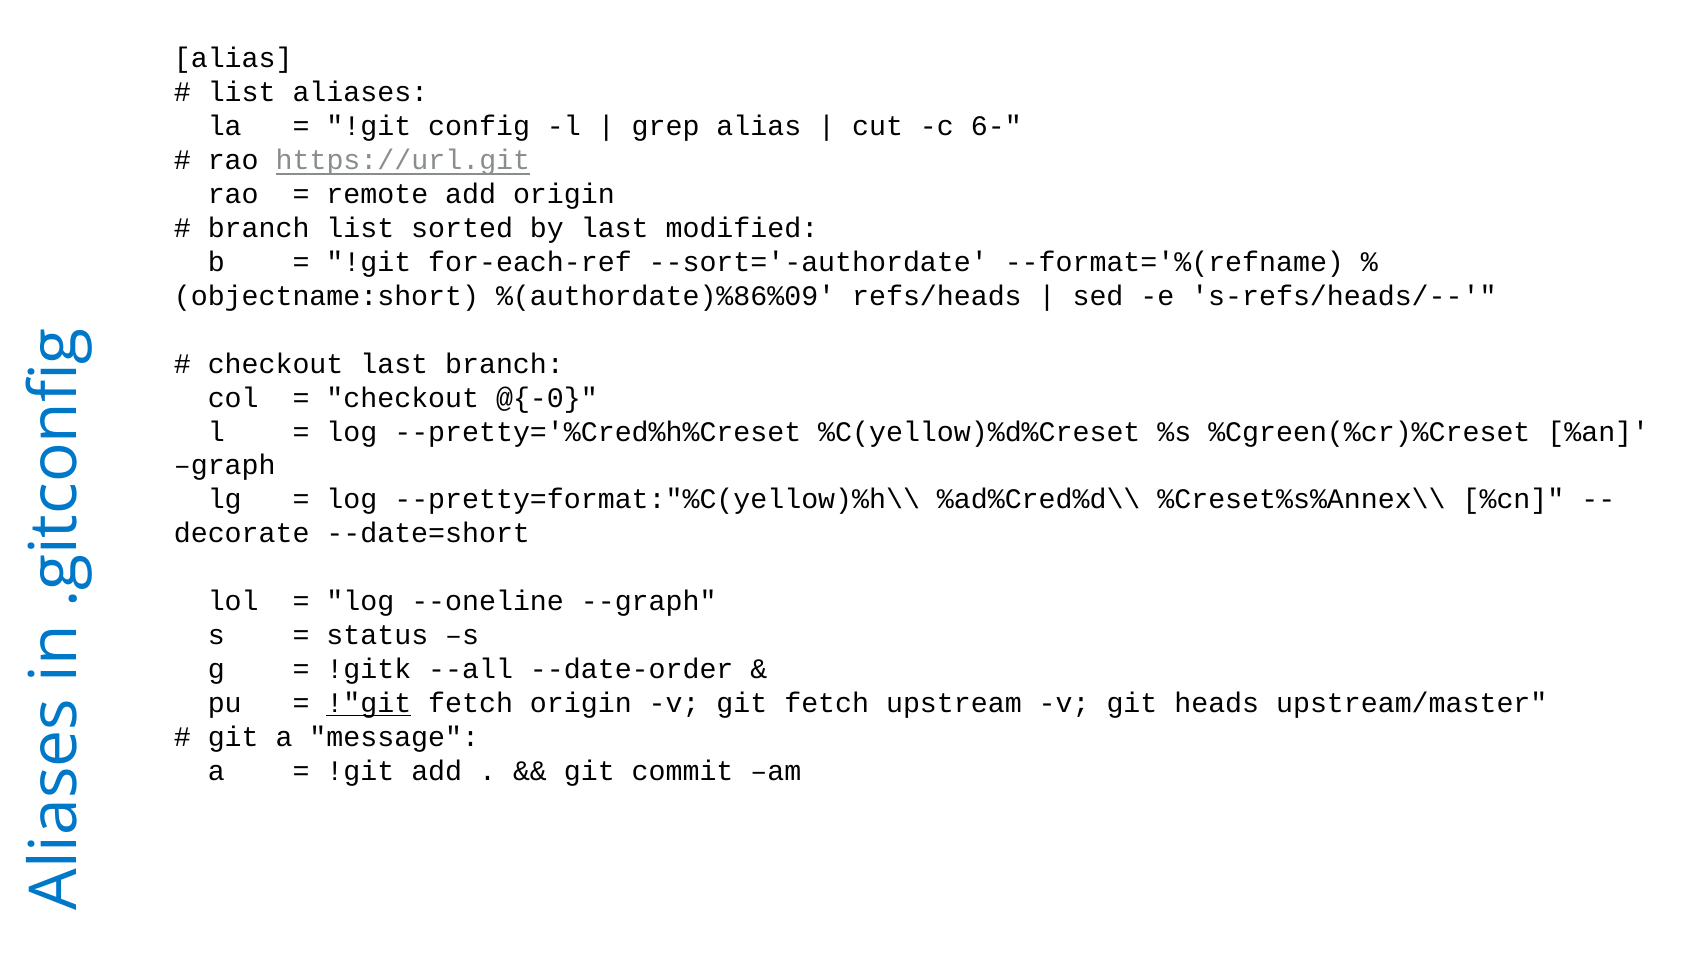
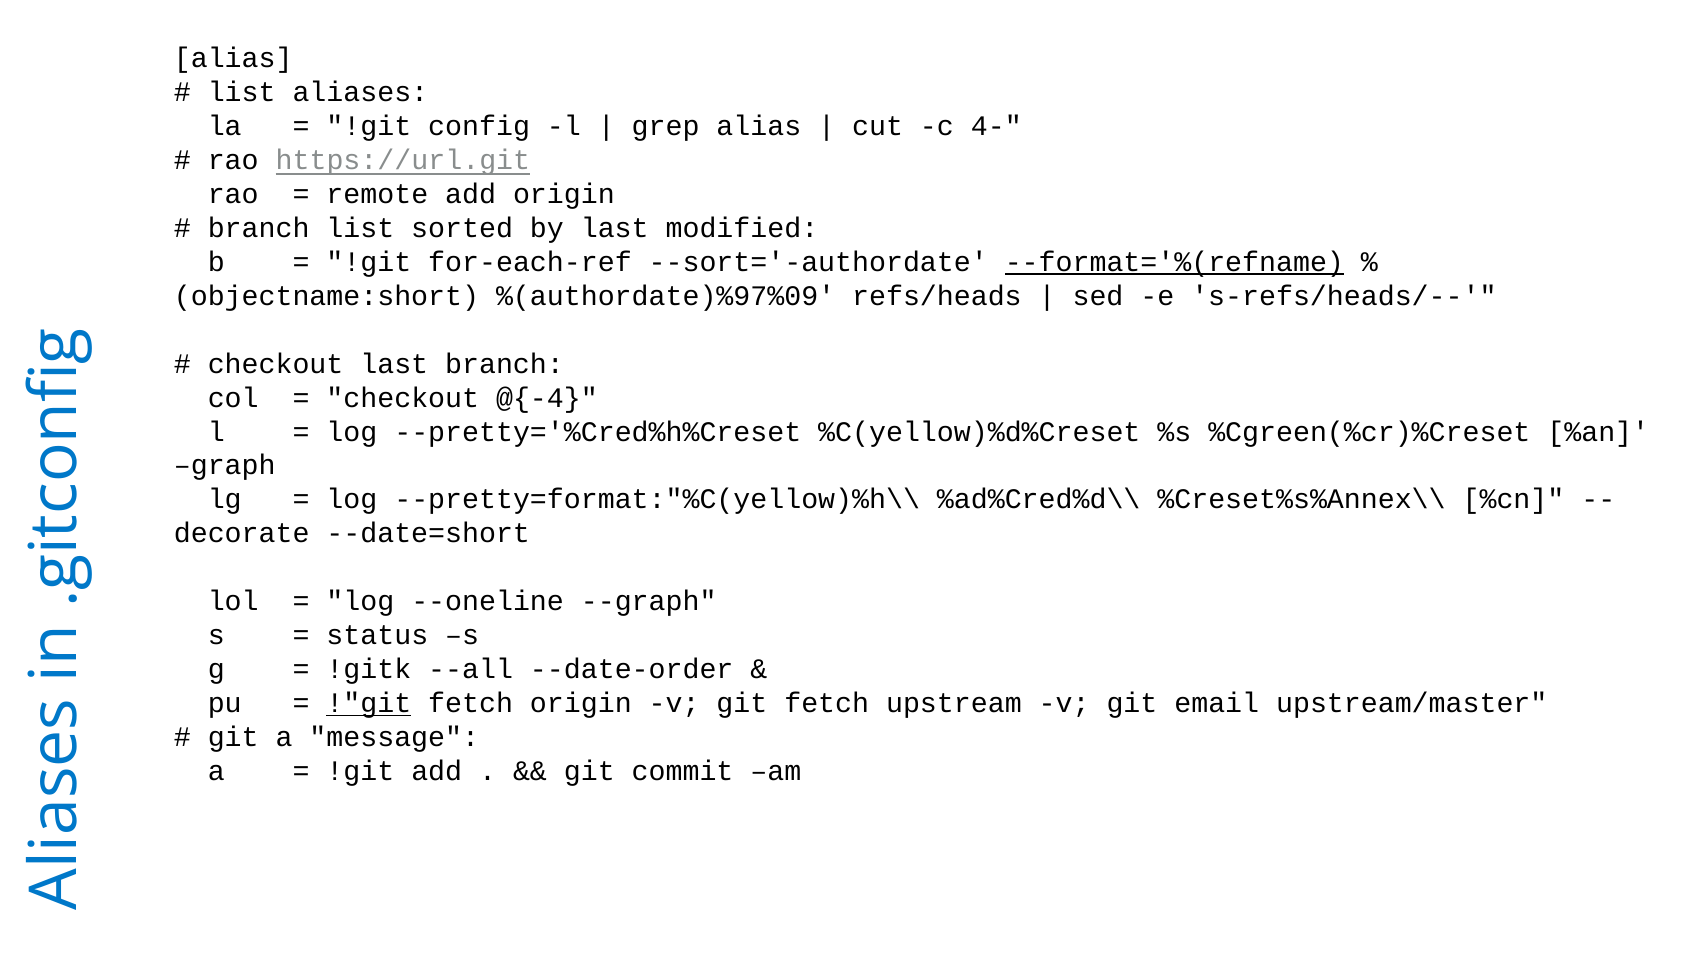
6-: 6- -> 4-
--format='%(refname underline: none -> present
%(authordate)%86%09: %(authordate)%86%09 -> %(authordate)%97%09
@{-0: @{-0 -> @{-4
heads: heads -> email
